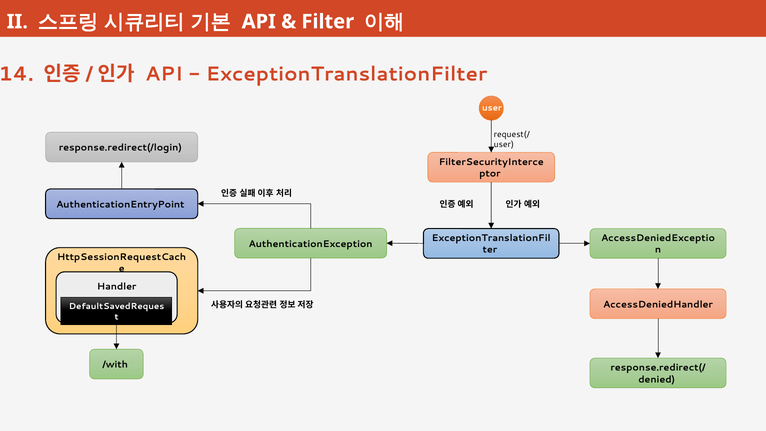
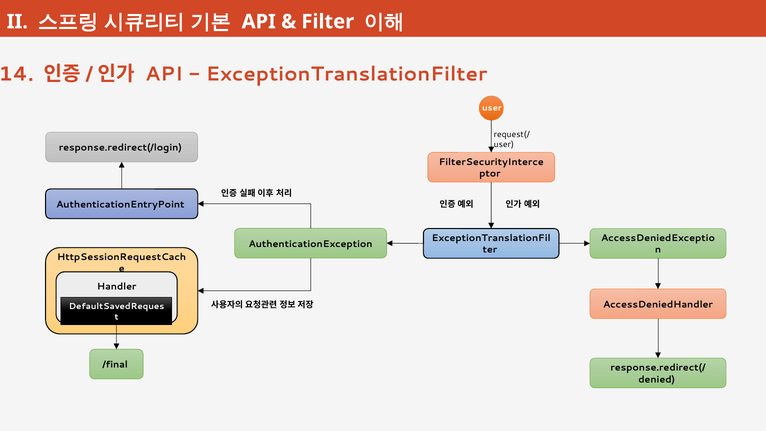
/with: /with -> /final
